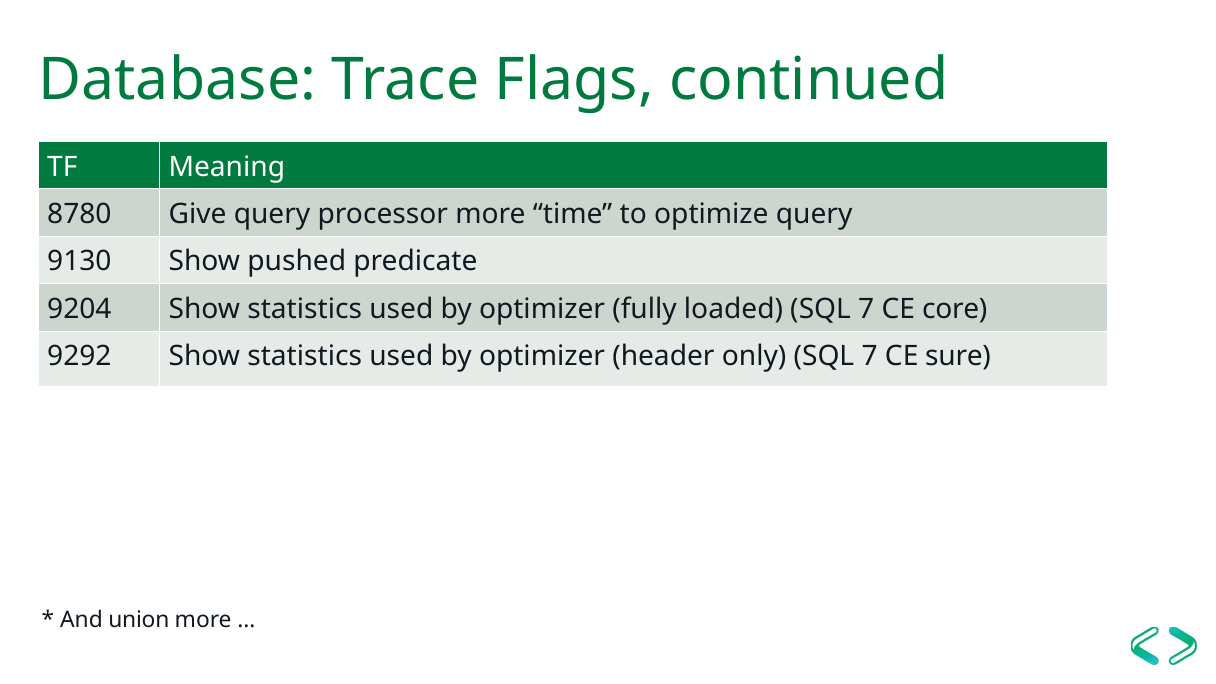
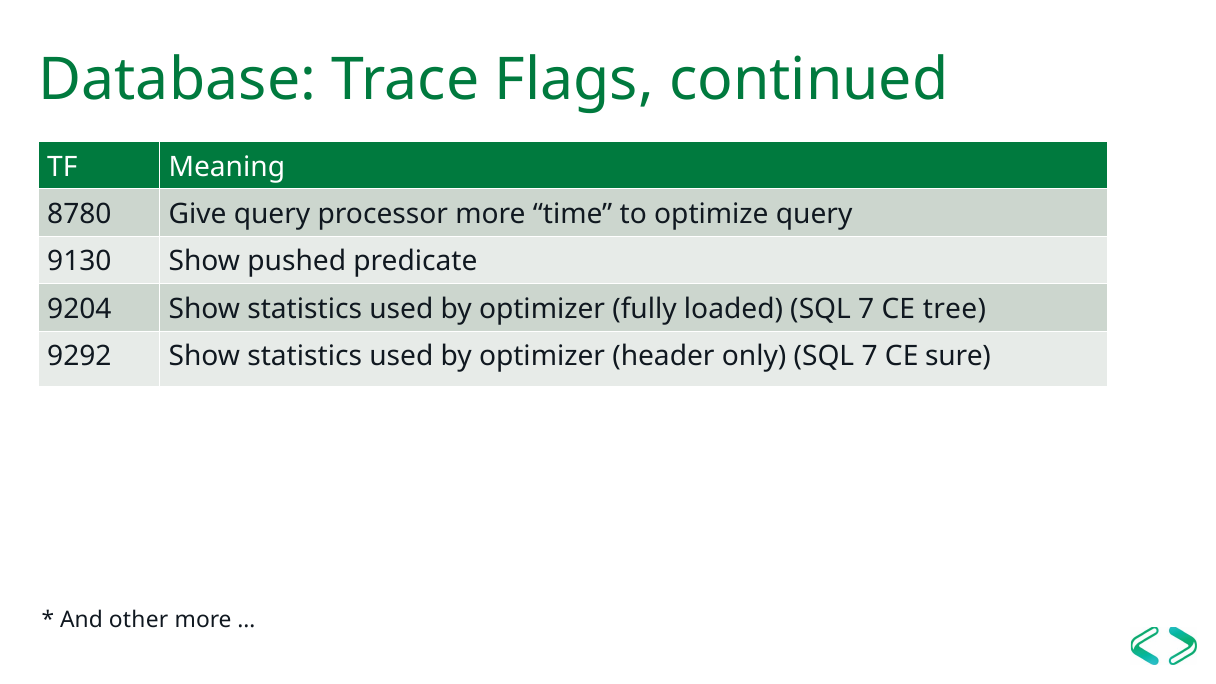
core: core -> tree
union: union -> other
